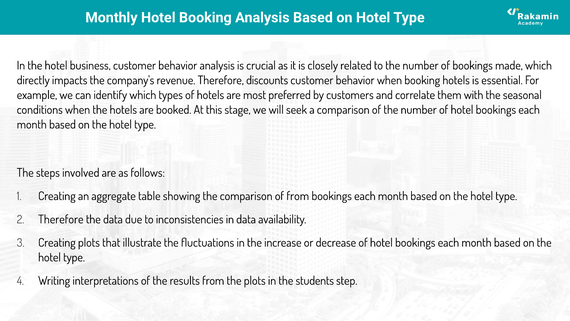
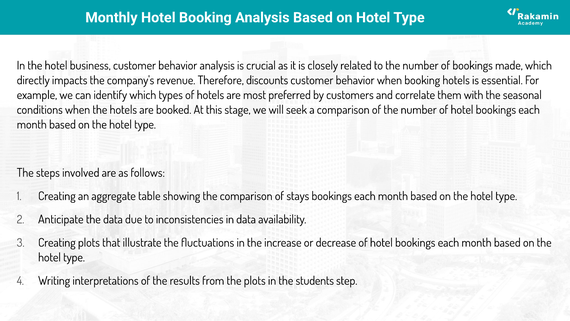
of from: from -> stays
Therefore at (61, 219): Therefore -> Anticipate
